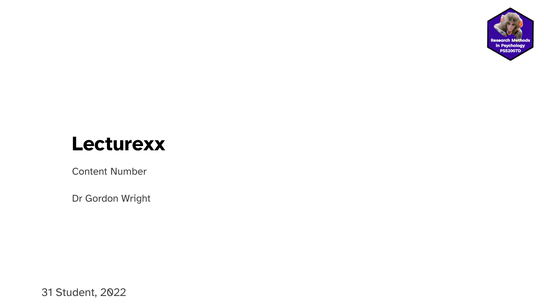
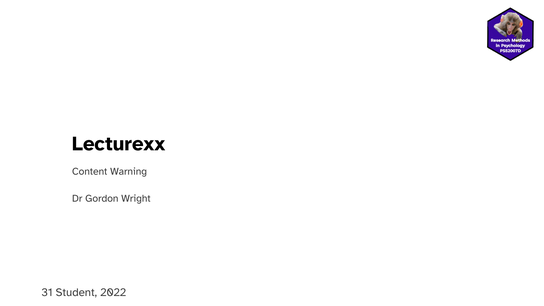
Number: Number -> Warning
